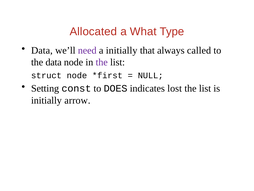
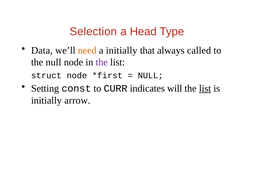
Allocated: Allocated -> Selection
What: What -> Head
need colour: purple -> orange
the data: data -> null
DOES: DOES -> CURR
lost: lost -> will
list at (205, 88) underline: none -> present
